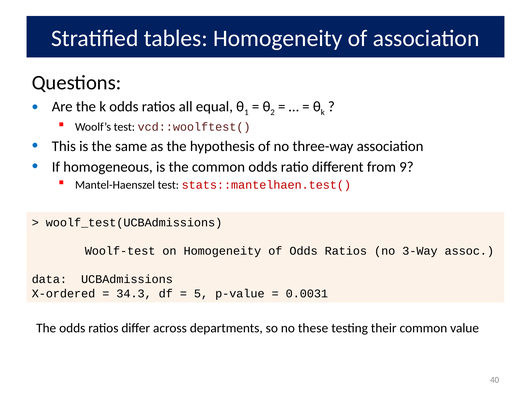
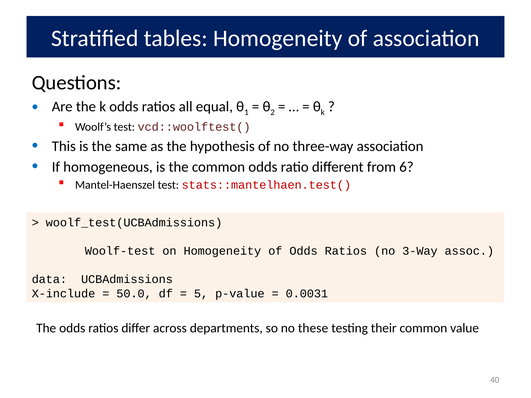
9: 9 -> 6
X-ordered: X-ordered -> X-include
34.3: 34.3 -> 50.0
